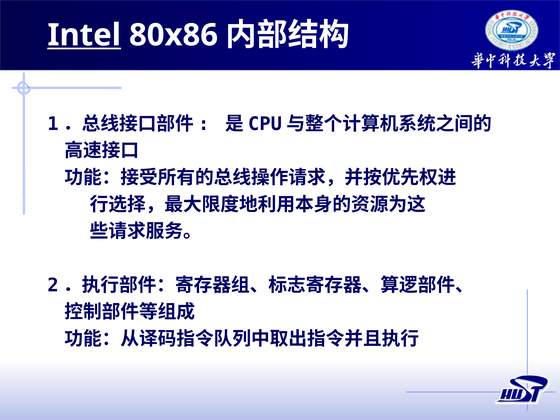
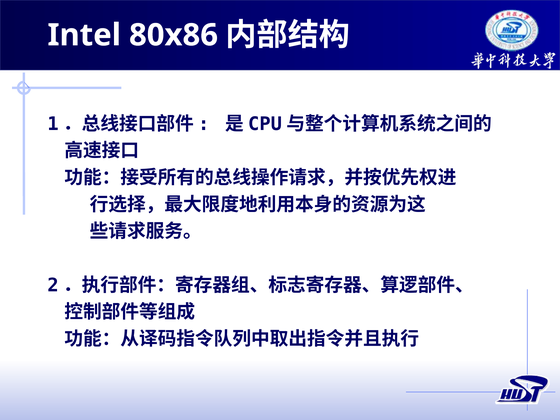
Intel underline: present -> none
